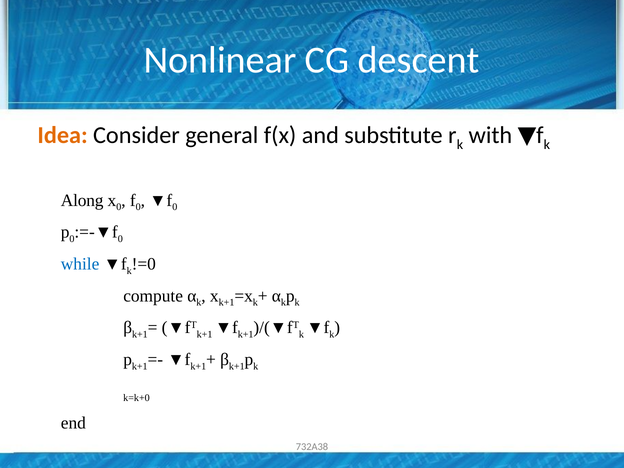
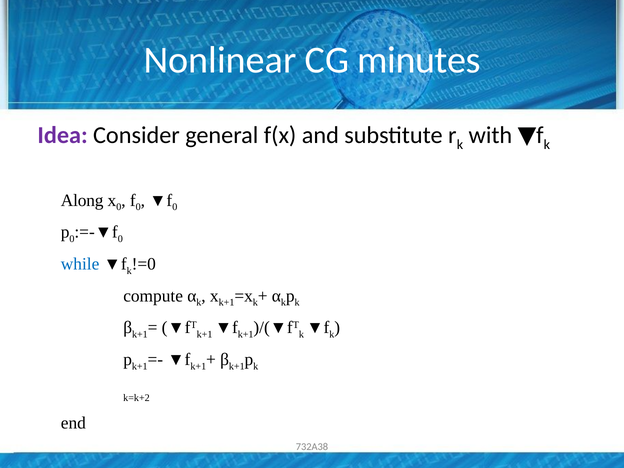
descent: descent -> minutes
Idea colour: orange -> purple
k=k+0: k=k+0 -> k=k+2
